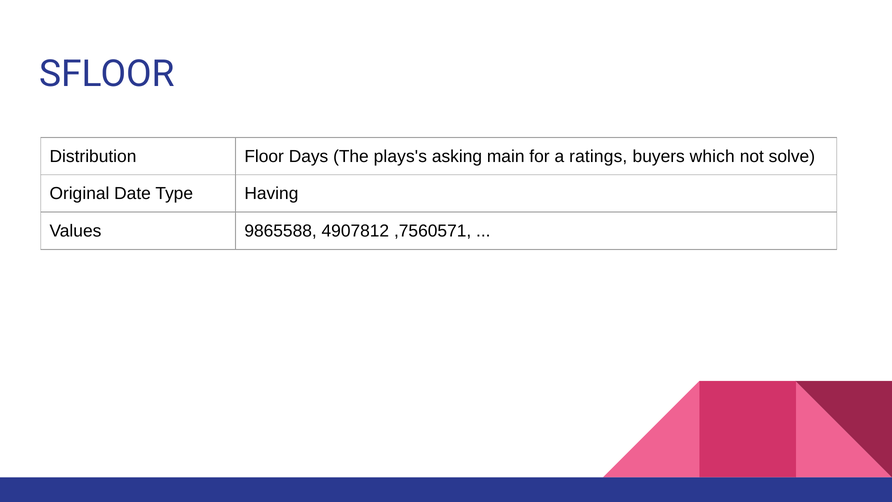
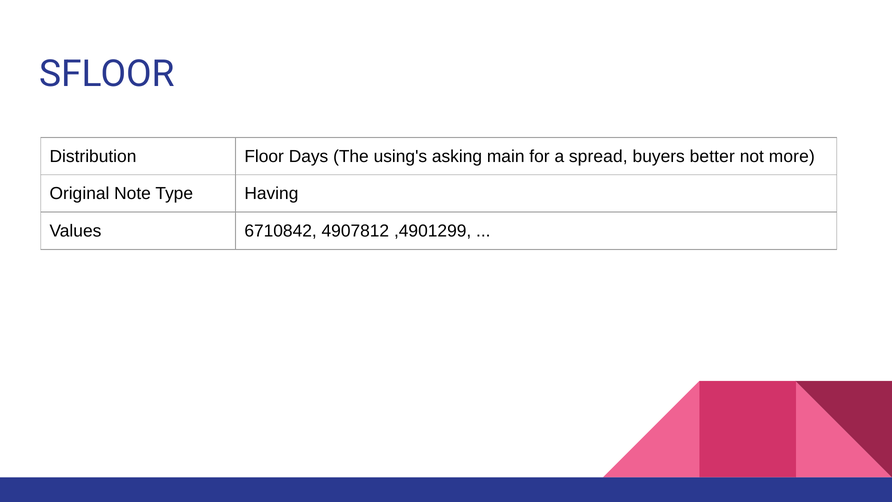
plays's: plays's -> using's
ratings: ratings -> spread
which: which -> better
solve: solve -> more
Date: Date -> Note
9865588: 9865588 -> 6710842
,7560571: ,7560571 -> ,4901299
